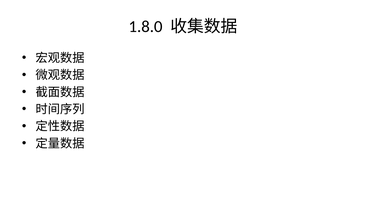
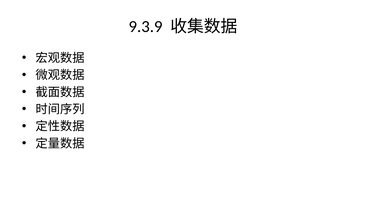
1.8.0: 1.8.0 -> 9.3.9
